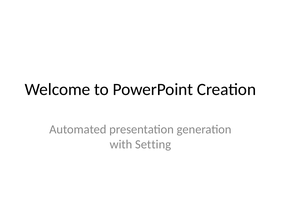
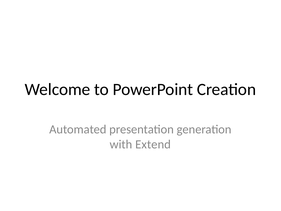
Setting: Setting -> Extend
